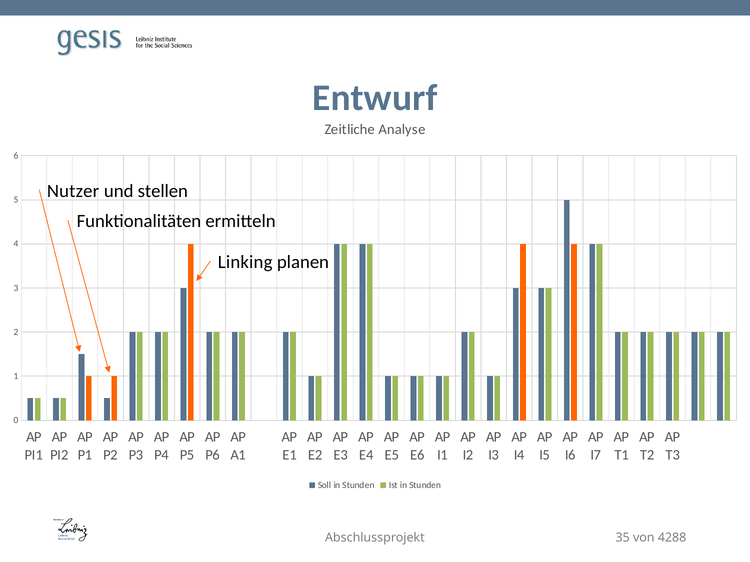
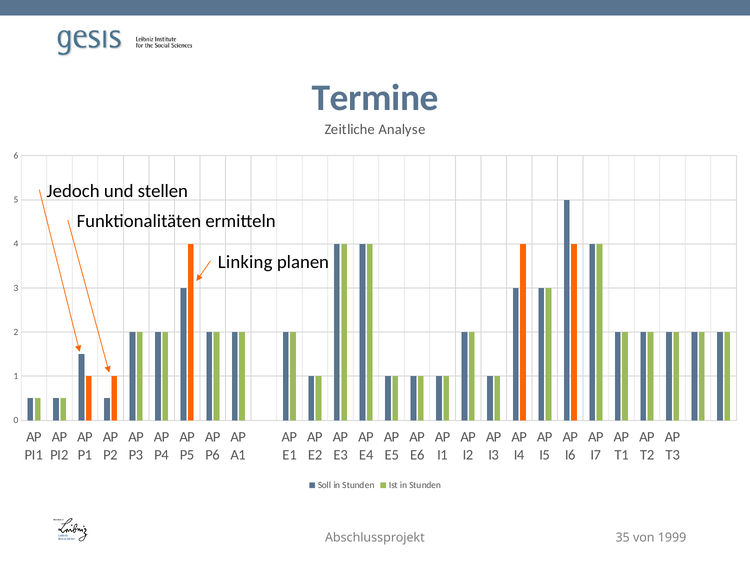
Entwurf: Entwurf -> Termine
Nutzer: Nutzer -> Jedoch
4288: 4288 -> 1999
